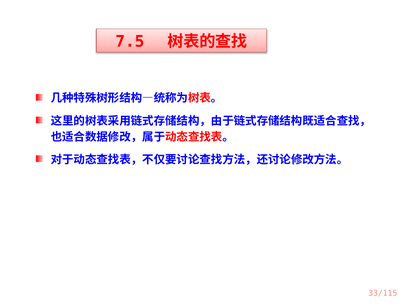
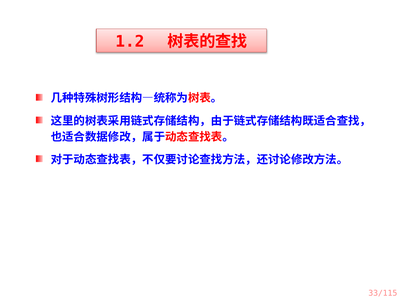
7.5: 7.5 -> 1.2
